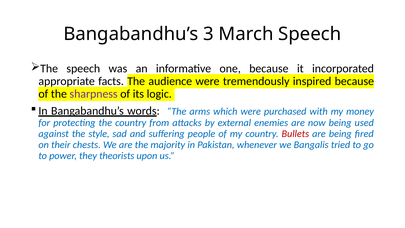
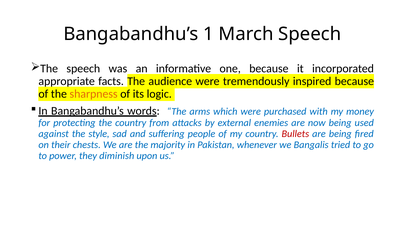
3: 3 -> 1
sharpness colour: purple -> orange
theorists: theorists -> diminish
